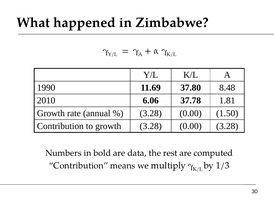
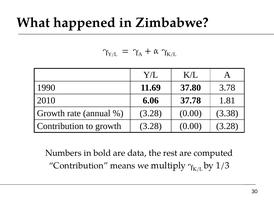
8.48: 8.48 -> 3.78
1.50: 1.50 -> 3.38
